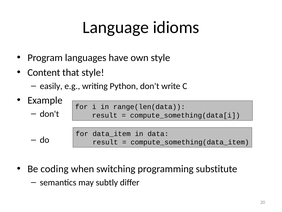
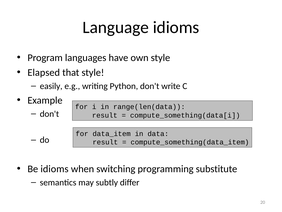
Content: Content -> Elapsed
Be coding: coding -> idioms
